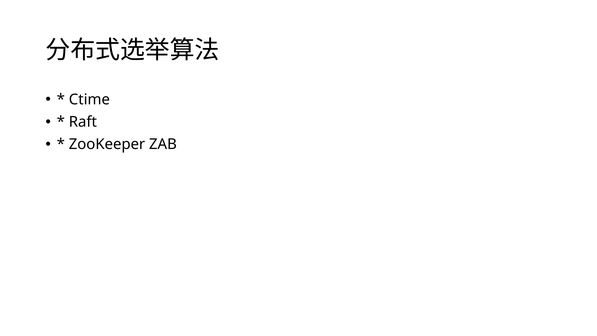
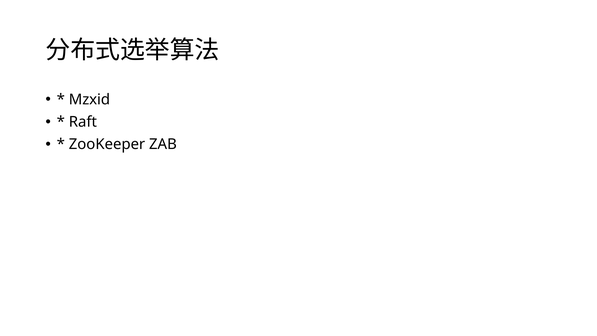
Ctime: Ctime -> Mzxid
